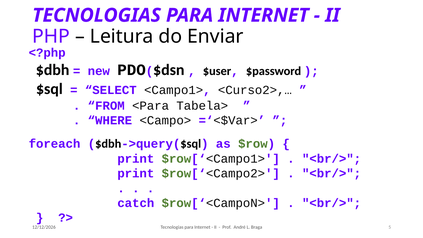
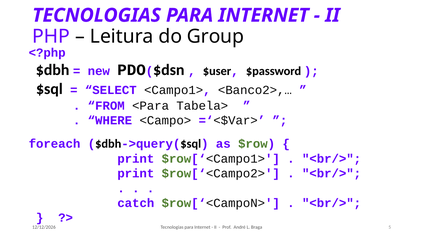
Enviar: Enviar -> Group
<Curso2>,…: <Curso2>,… -> <Banco2>,…
